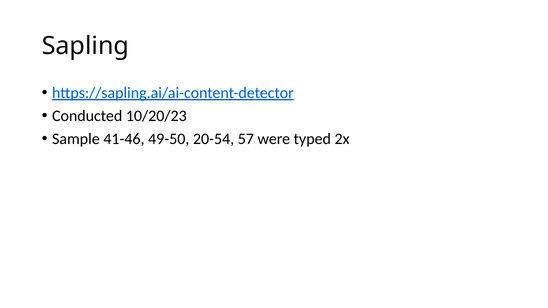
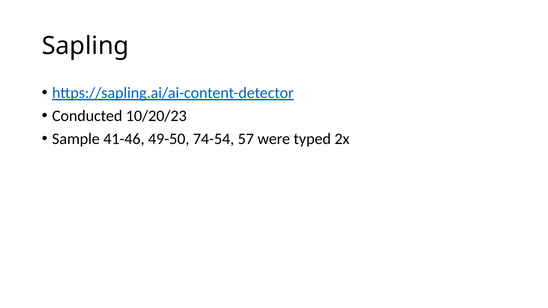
20-54: 20-54 -> 74-54
